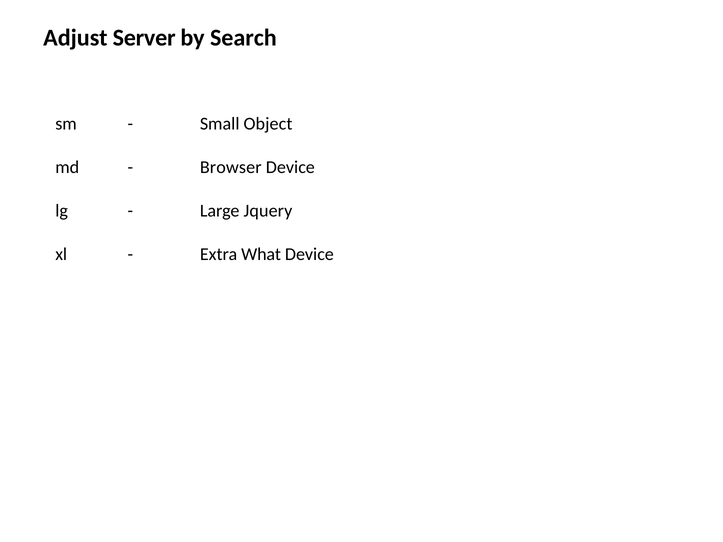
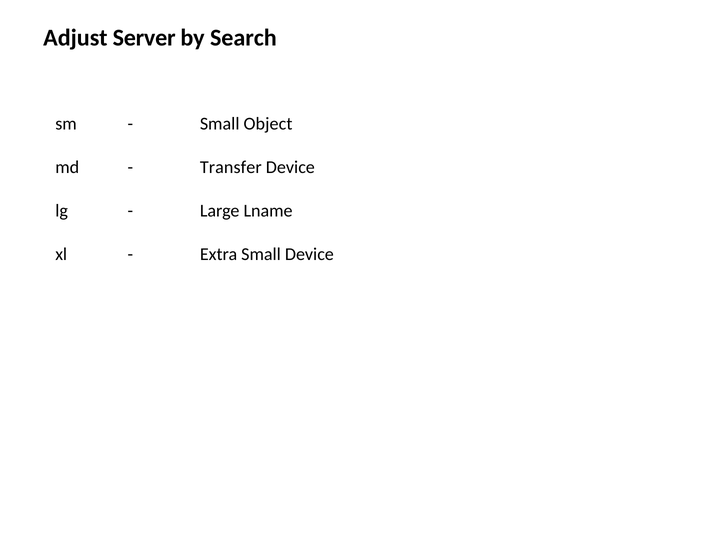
Browser: Browser -> Transfer
Jquery: Jquery -> Lname
Extra What: What -> Small
